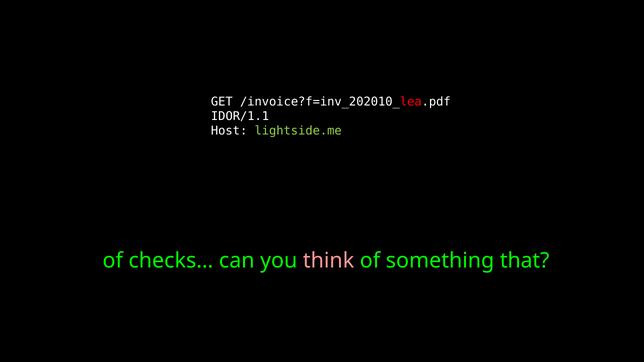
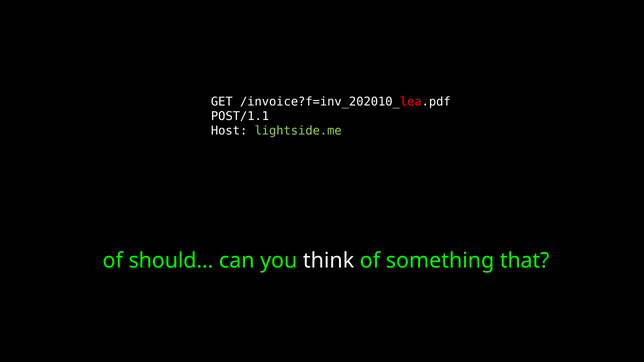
IDOR/1.1: IDOR/1.1 -> POST/1.1
checks…: checks… -> should…
think colour: pink -> white
